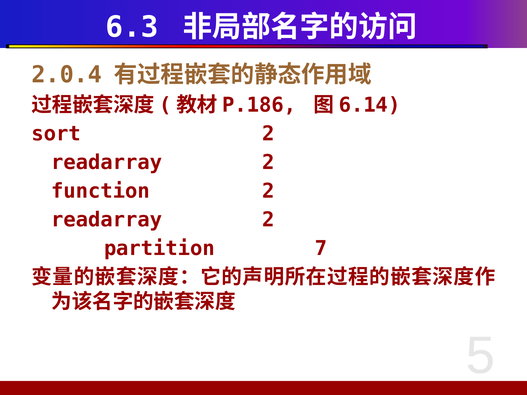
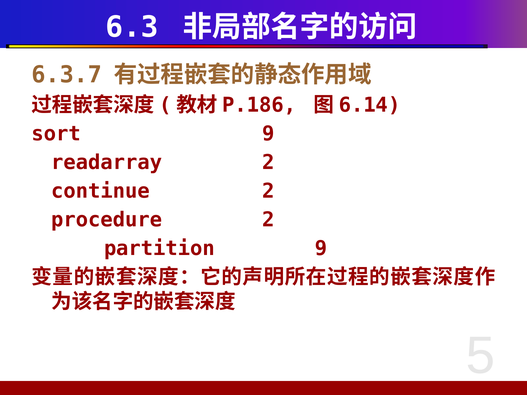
2.0.4: 2.0.4 -> 6.3.7
sort 2: 2 -> 9
function: function -> continue
readarray at (107, 220): readarray -> procedure
partition 7: 7 -> 9
